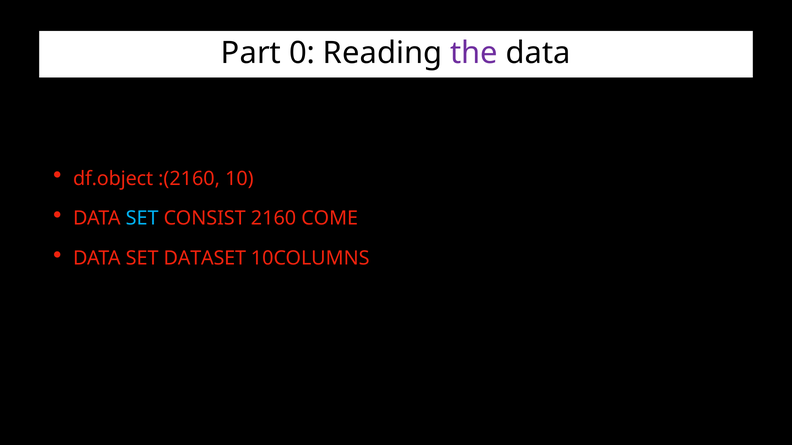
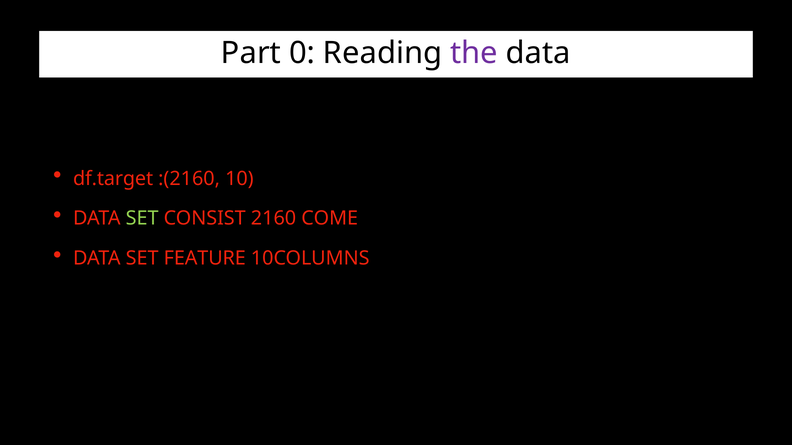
df.object: df.object -> df.target
SET at (142, 219) colour: light blue -> light green
DATASET: DATASET -> FEATURE
